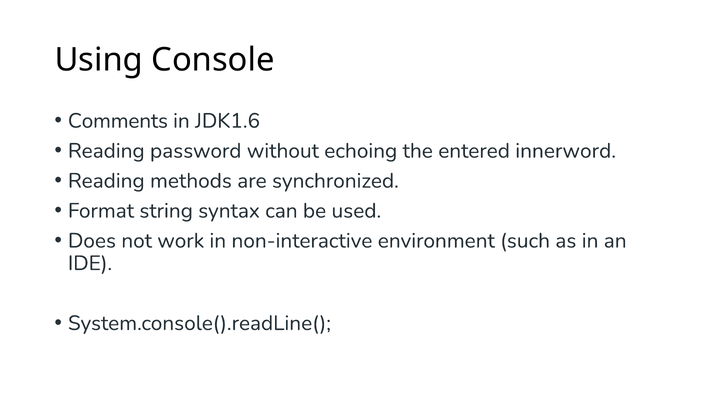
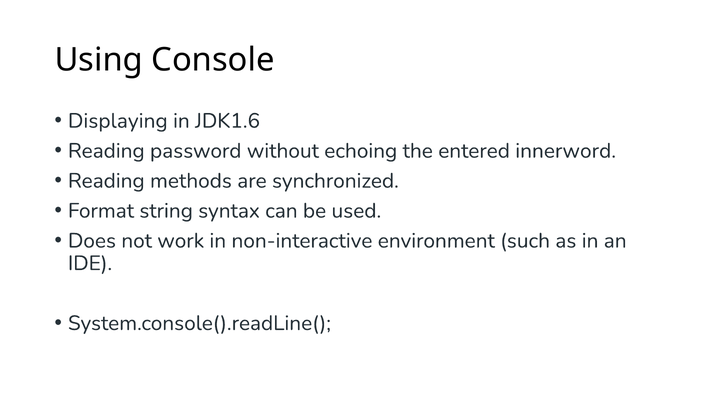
Comments: Comments -> Displaying
